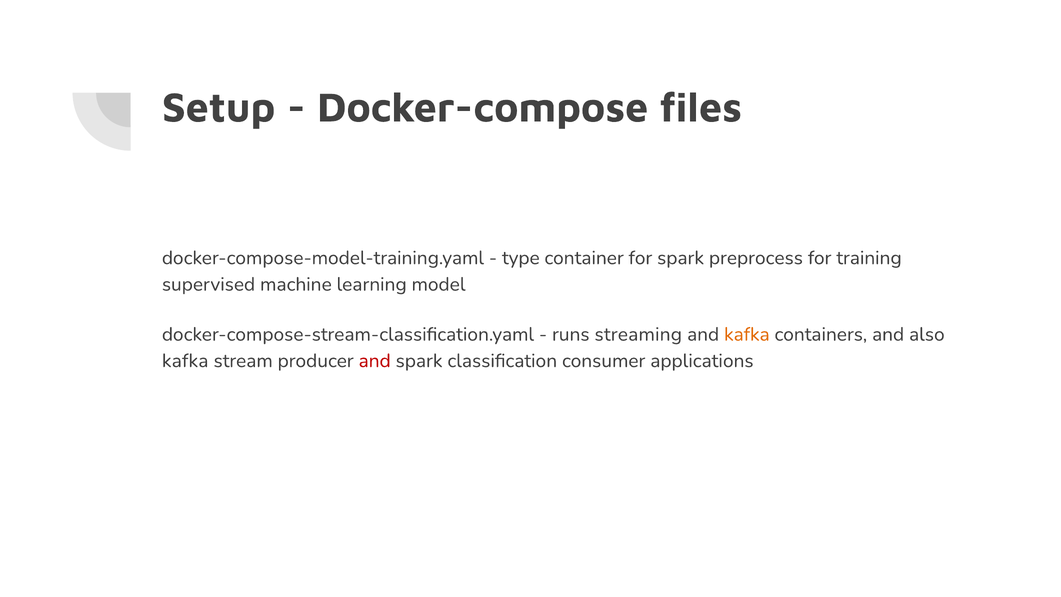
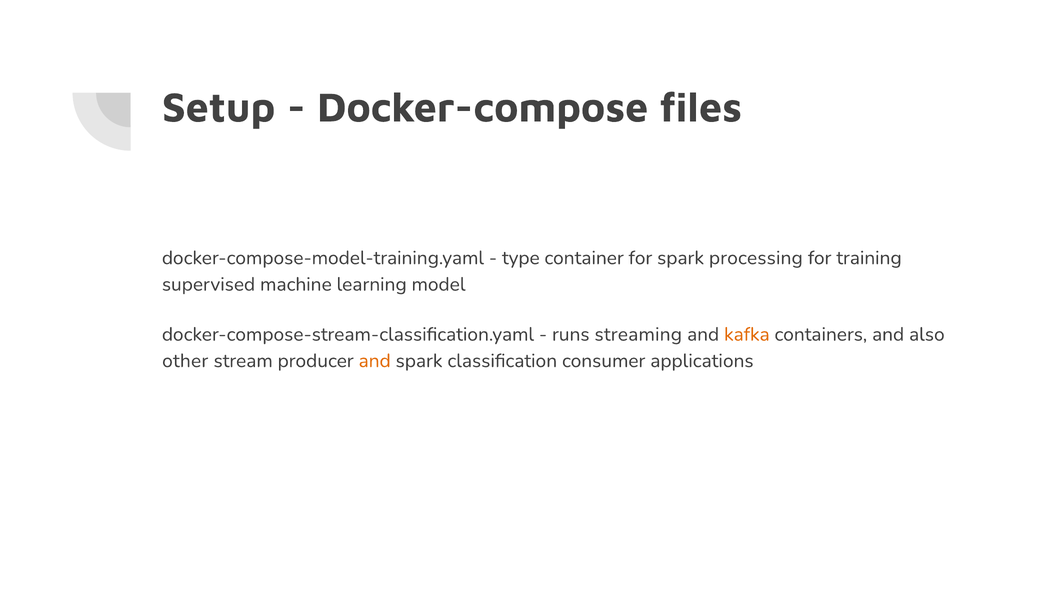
preprocess: preprocess -> processing
kafka at (185, 361): kafka -> other
and at (375, 361) colour: red -> orange
